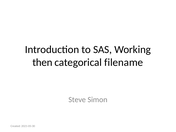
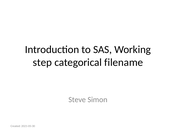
then: then -> step
